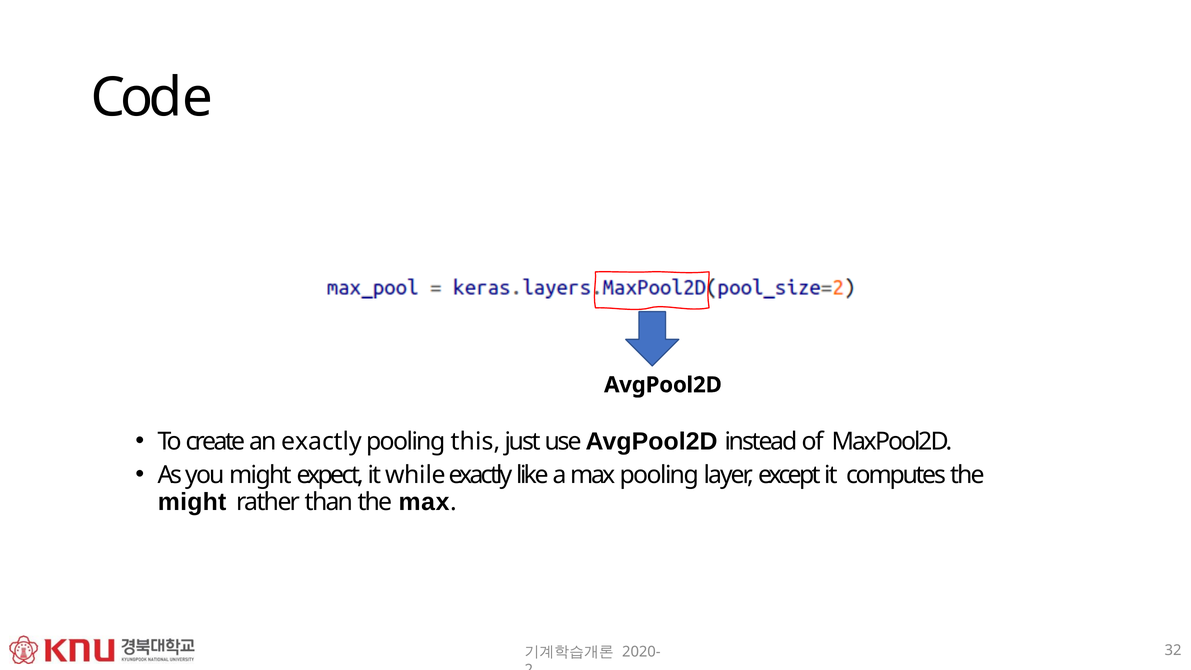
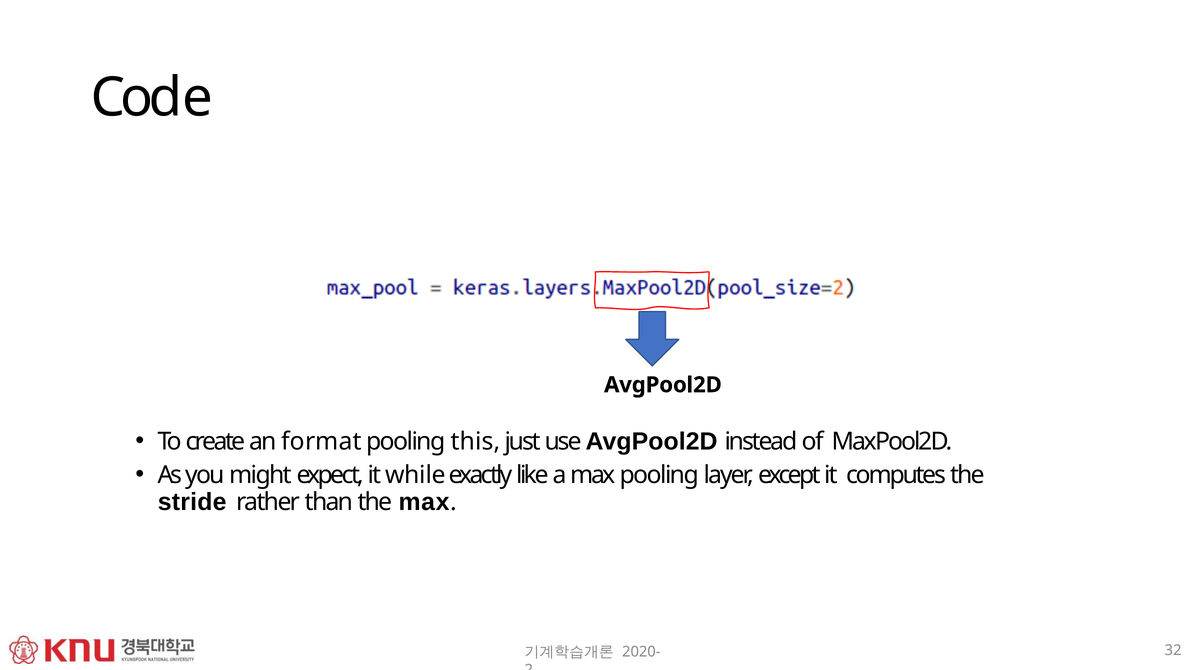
an exactly: exactly -> format
might at (192, 502): might -> stride
